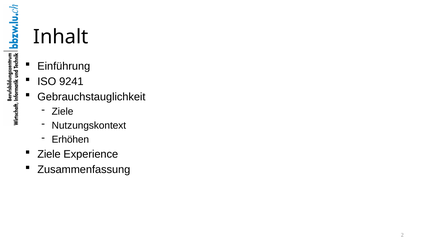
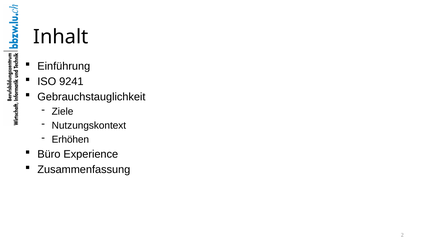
Ziele at (49, 154): Ziele -> Büro
